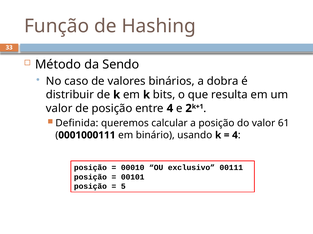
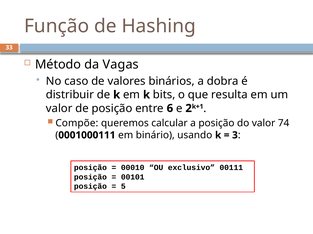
Sendo: Sendo -> Vagas
entre 4: 4 -> 6
Definida: Definida -> Compõe
61: 61 -> 74
4 at (235, 136): 4 -> 3
